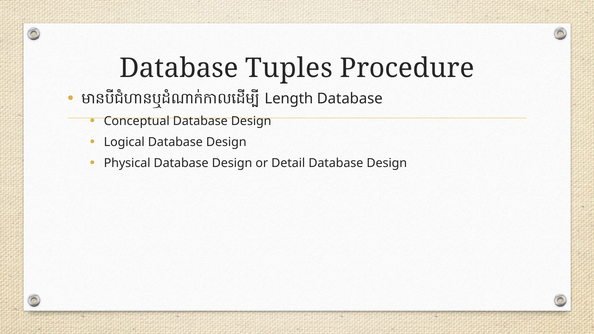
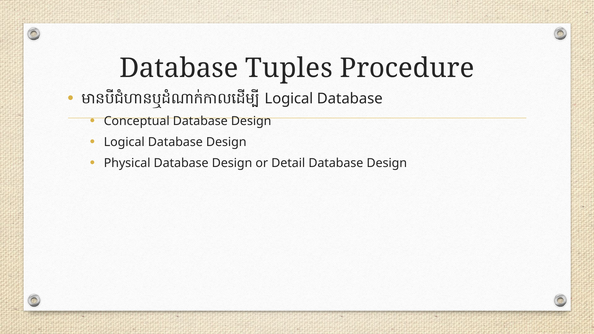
Length at (289, 99): Length -> Logical
